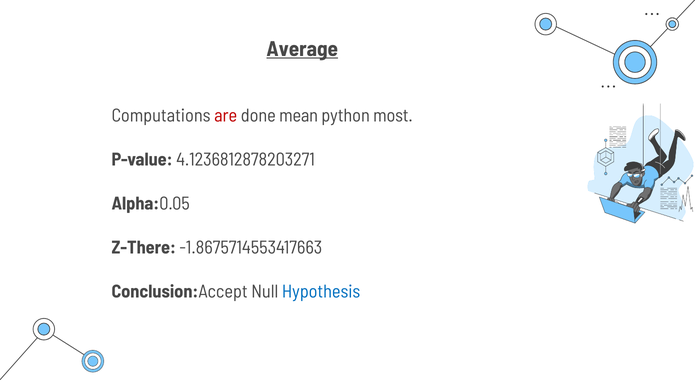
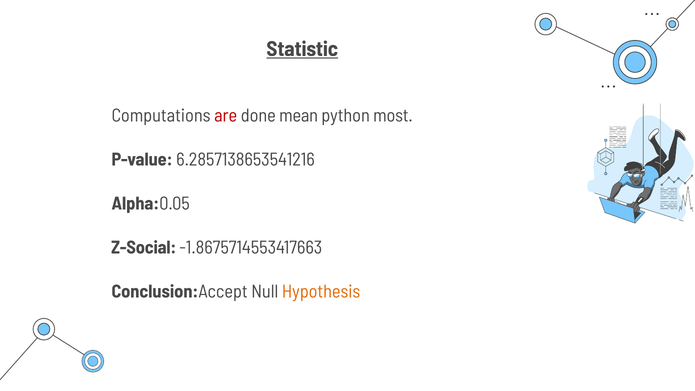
Average: Average -> Statistic
4.1236812878203271: 4.1236812878203271 -> 6.2857138653541216
Z-There: Z-There -> Z-Social
Hypothesis colour: blue -> orange
